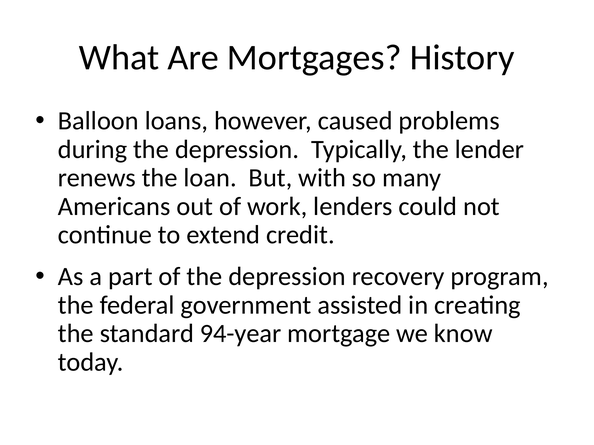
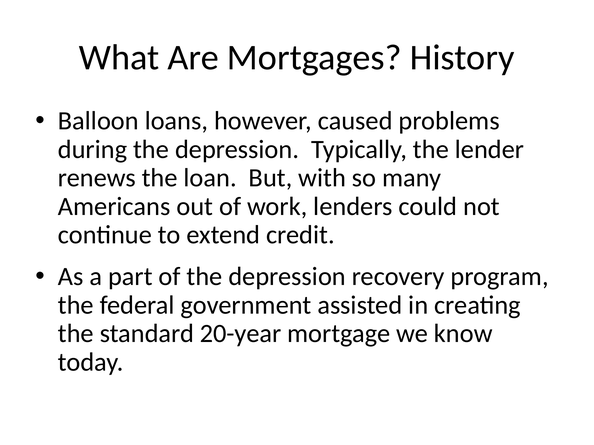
94-year: 94-year -> 20-year
